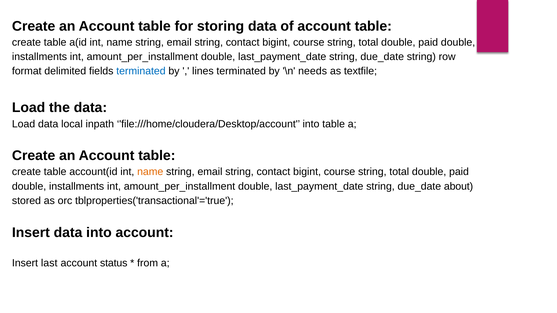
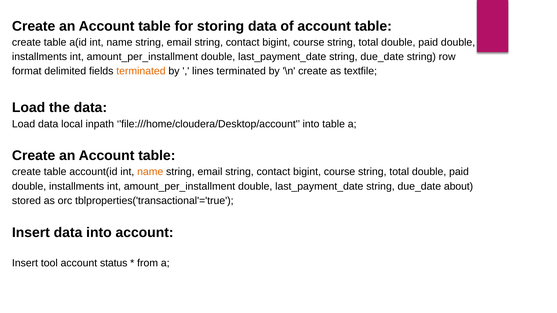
terminated at (141, 71) colour: blue -> orange
\n needs: needs -> create
last: last -> tool
